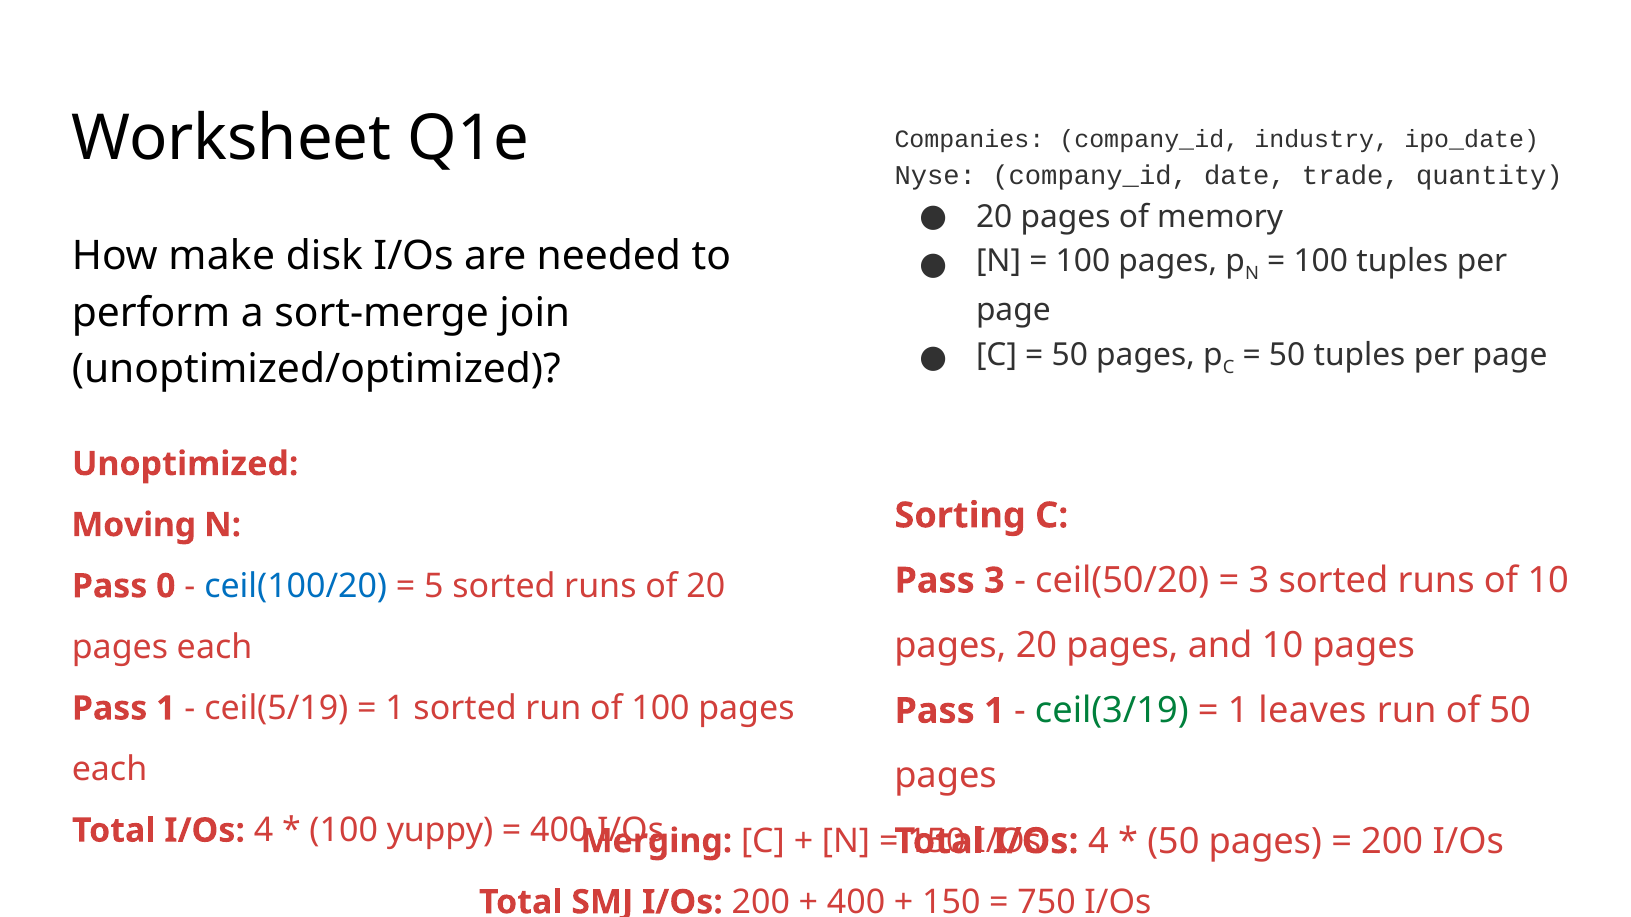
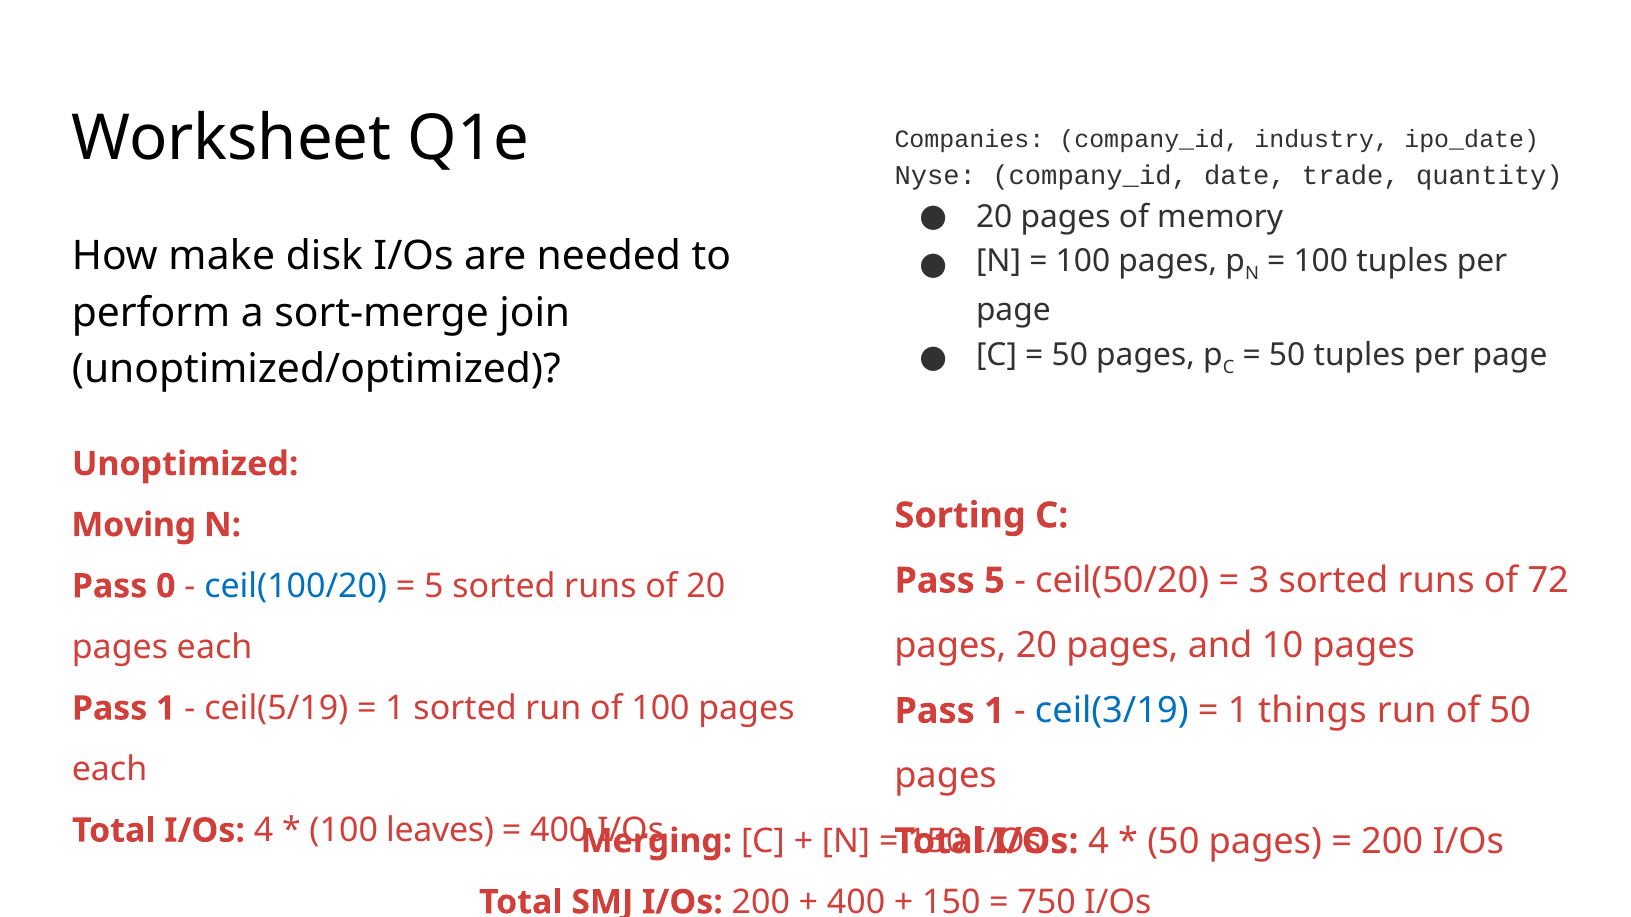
Pass 3: 3 -> 5
of 10: 10 -> 72
ceil(3/19 colour: green -> blue
leaves: leaves -> things
yuppy: yuppy -> leaves
